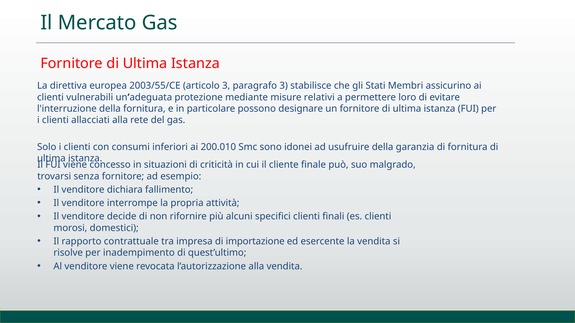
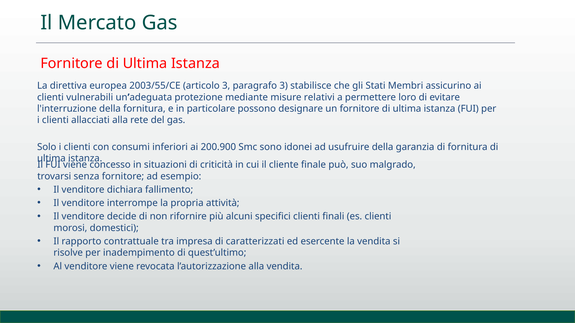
200.010: 200.010 -> 200.900
importazione: importazione -> caratterizzati
